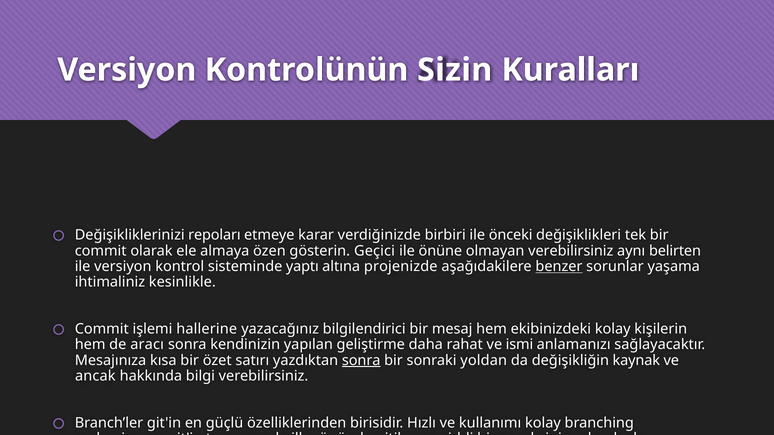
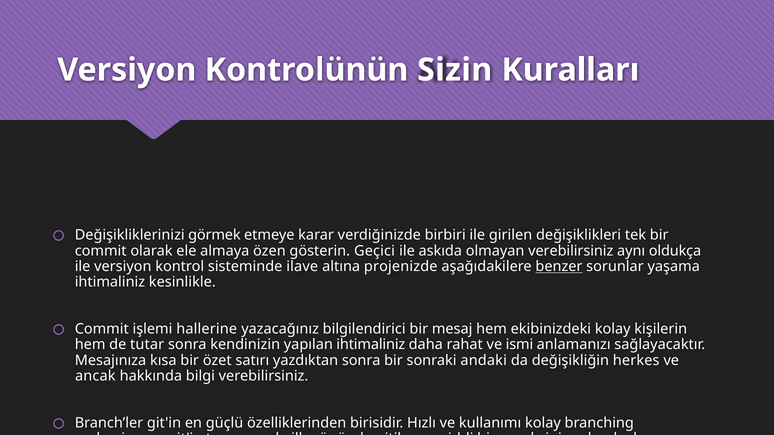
repoları: repoları -> görmek
önceki: önceki -> girilen
ile önüne: önüne -> askıda
belirten: belirten -> oldukça
yaptı: yaptı -> ilave
aracı: aracı -> tutar
yapılan geliştirme: geliştirme -> ihtimaliniz
sonra at (361, 361) underline: present -> none
yoldan: yoldan -> andaki
kaynak: kaynak -> herkes
